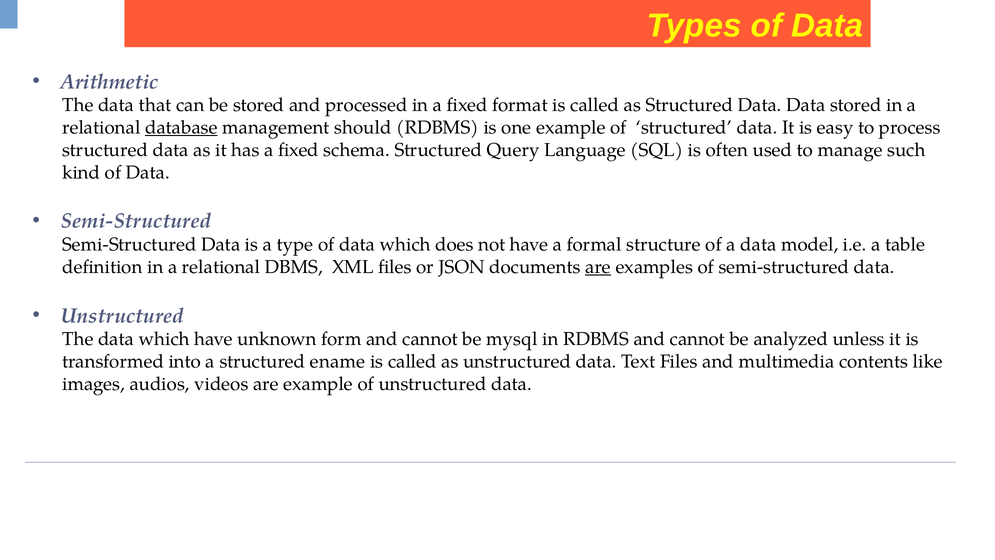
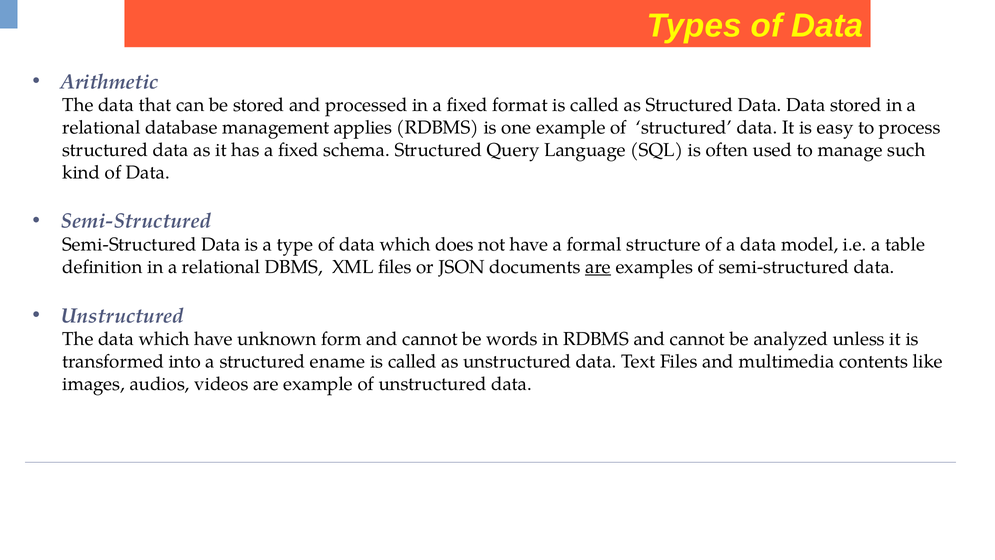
database underline: present -> none
should: should -> applies
mysql: mysql -> words
